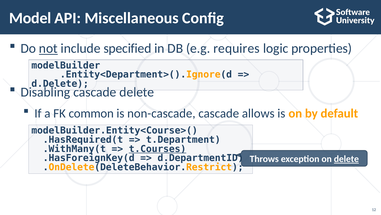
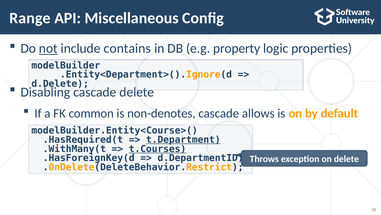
Model: Model -> Range
specified: specified -> contains
requires: requires -> property
non-cascade: non-cascade -> non-denotes
t.Department underline: none -> present
delete at (346, 159) underline: present -> none
